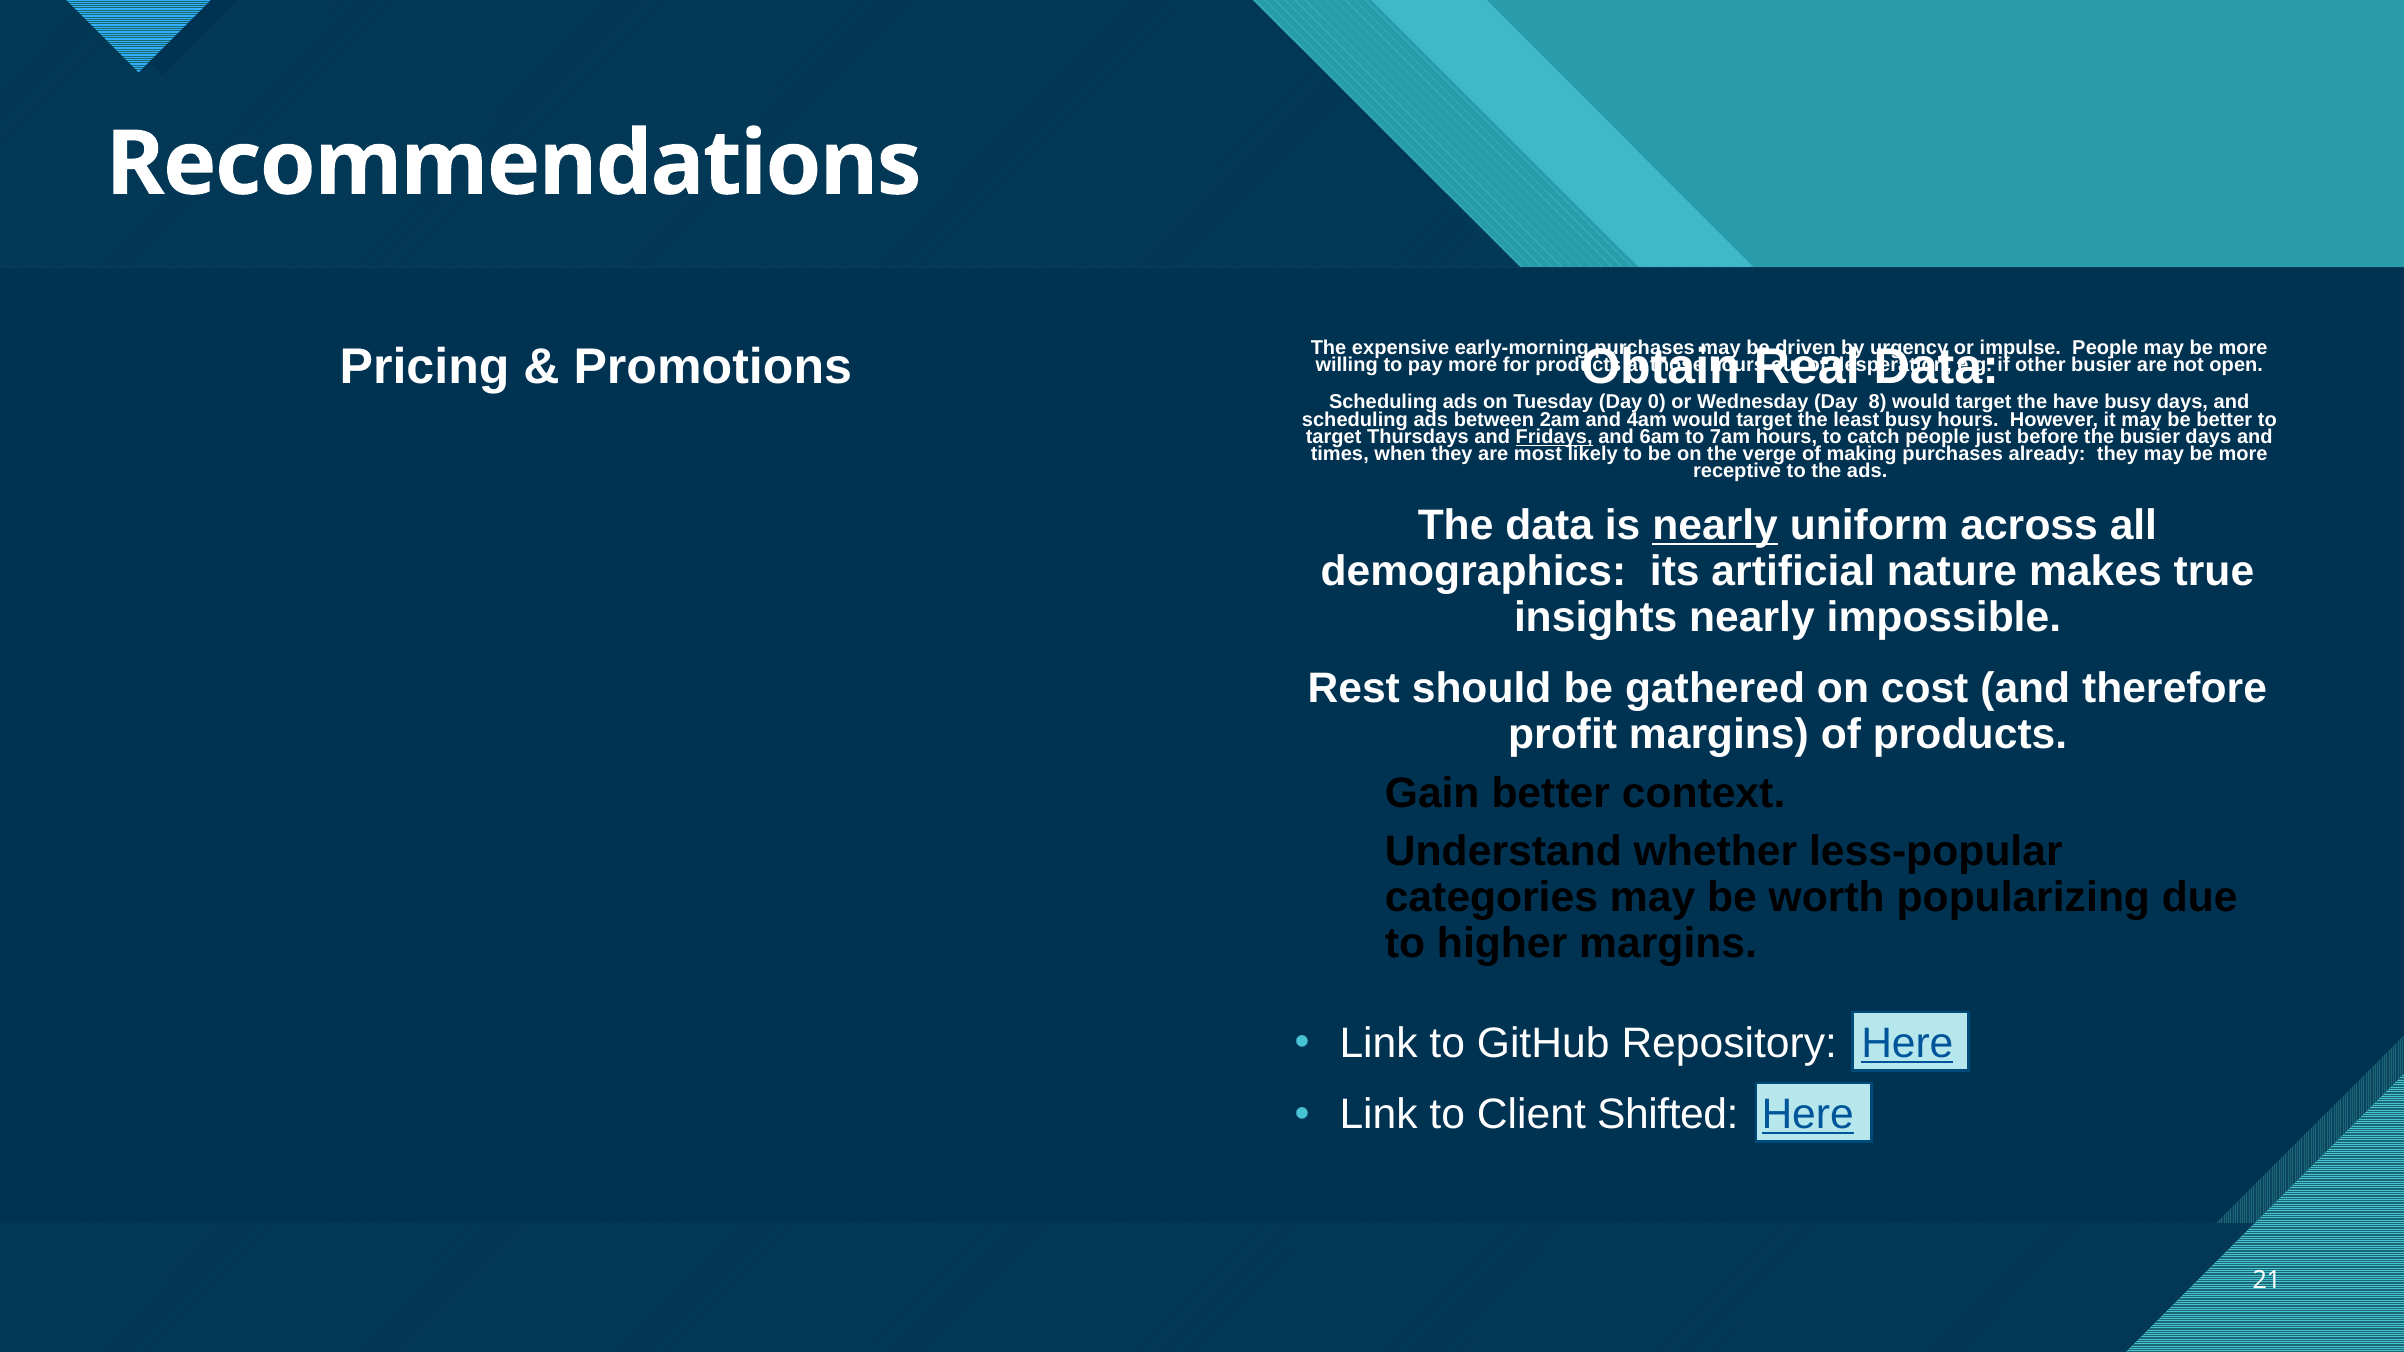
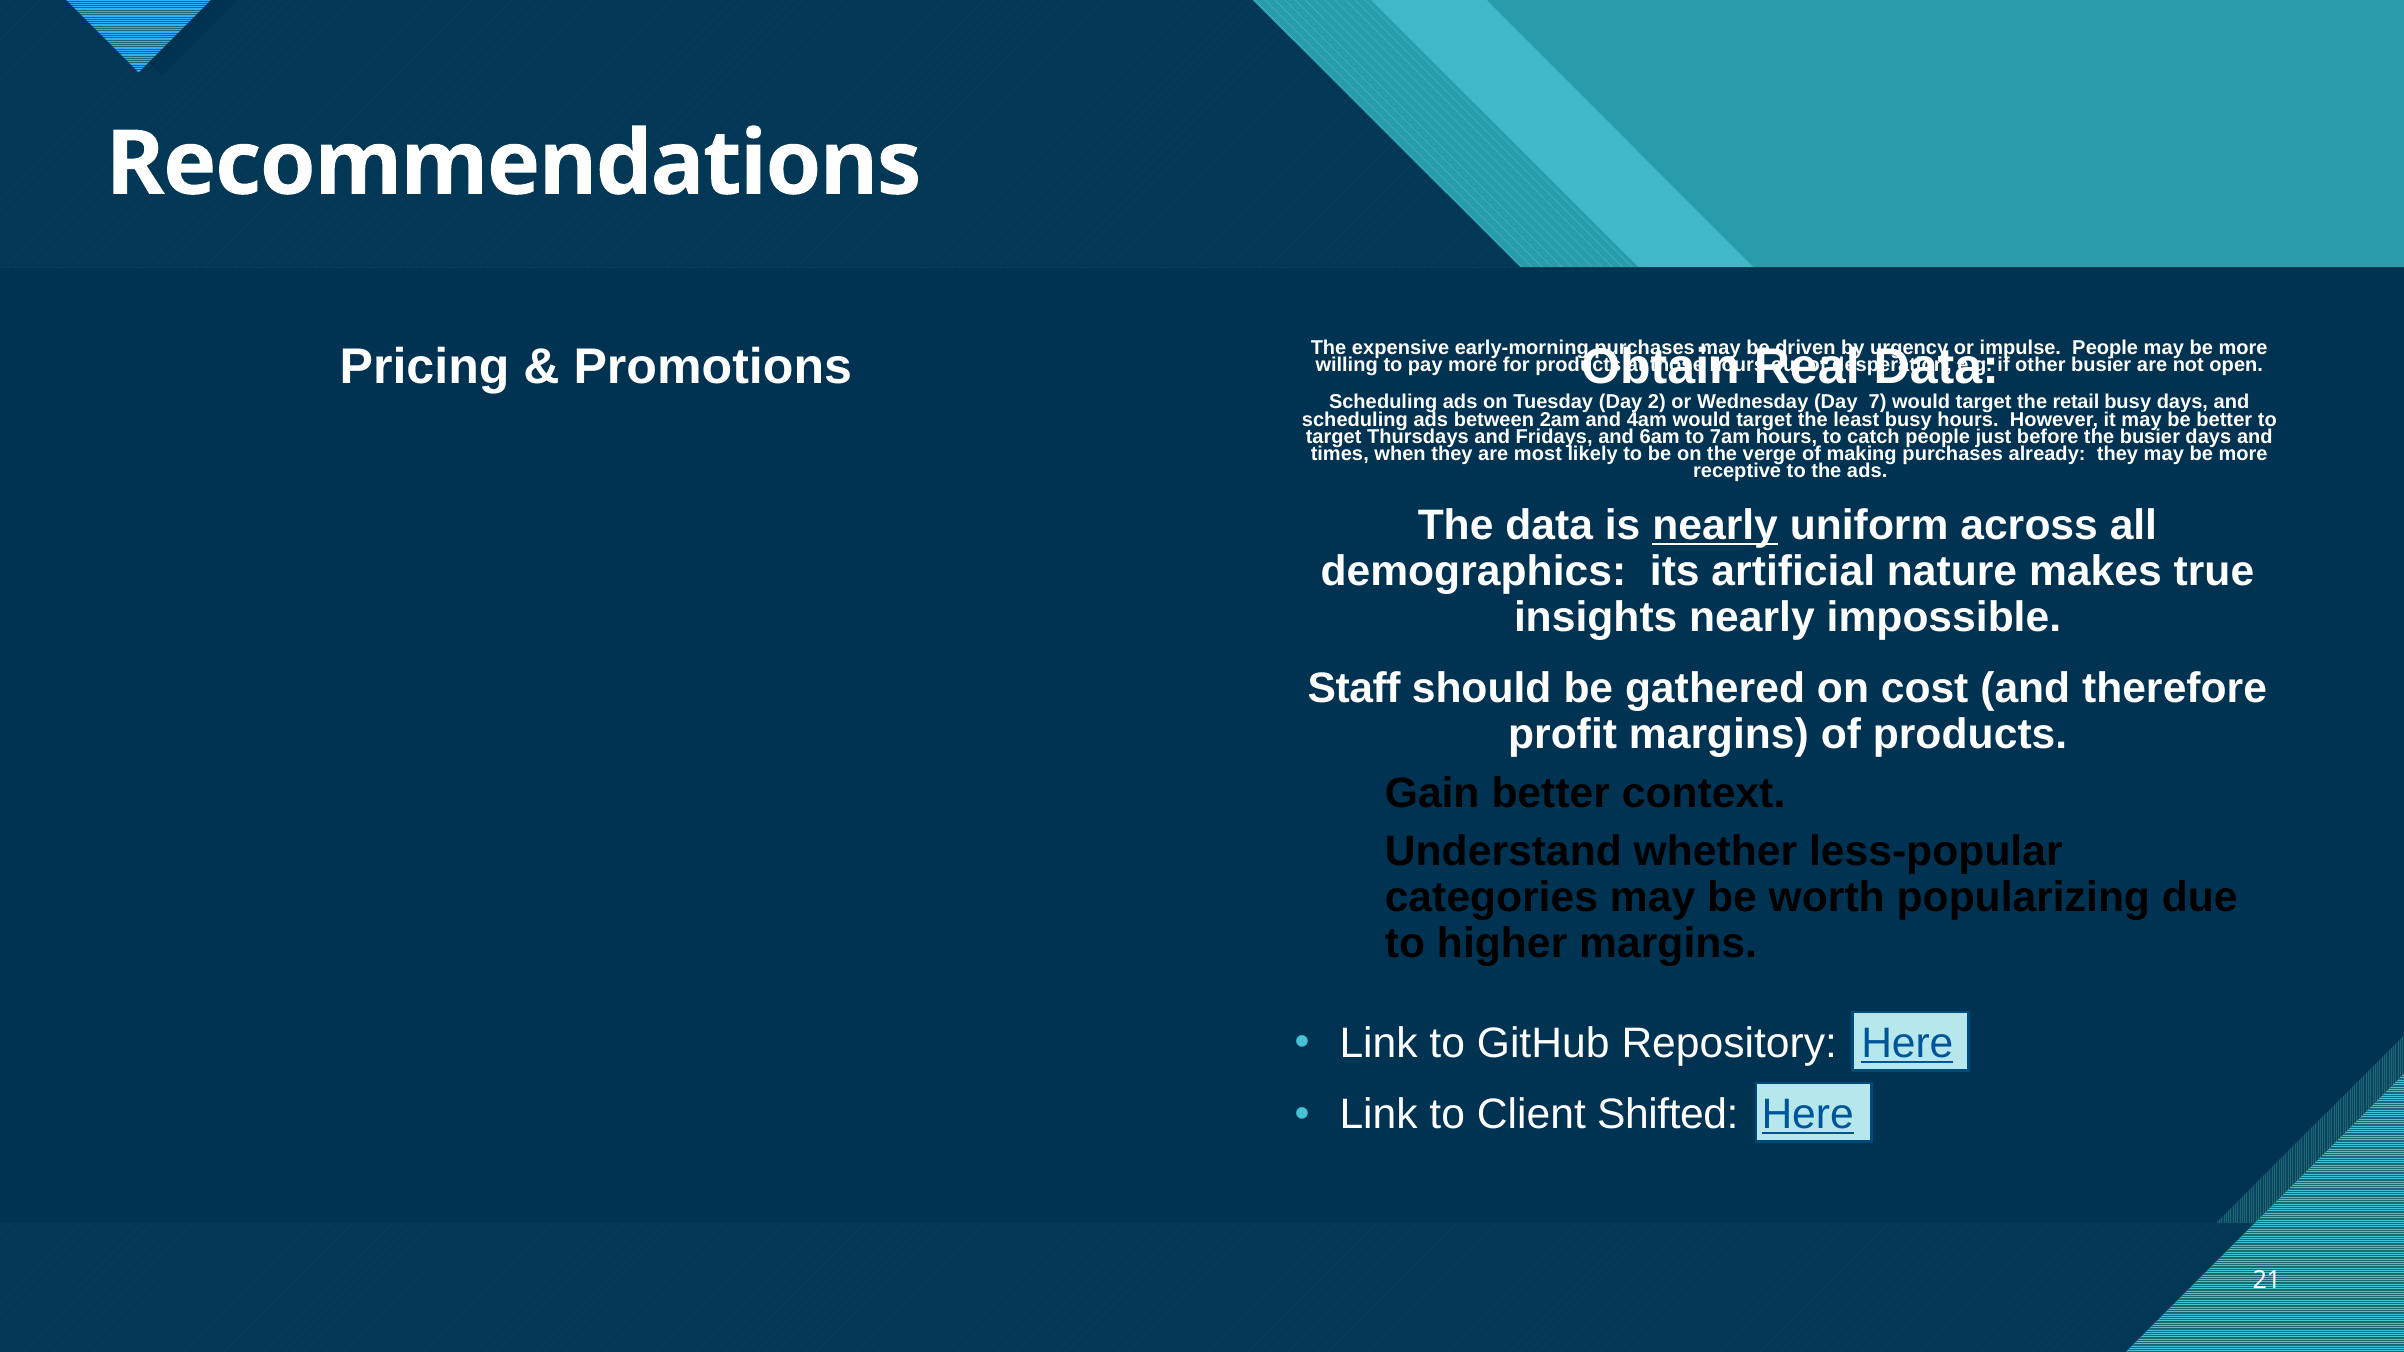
0: 0 -> 2
8: 8 -> 7
have: have -> retail
Fridays underline: present -> none
Rest: Rest -> Staff
